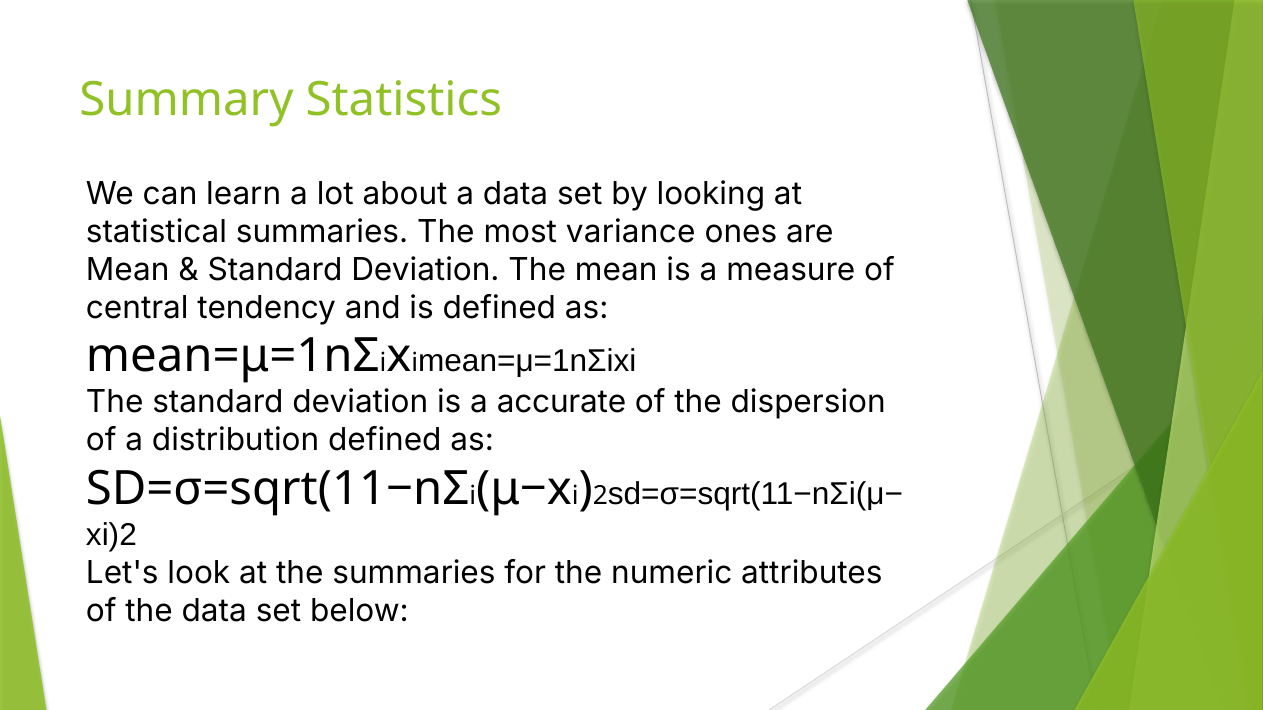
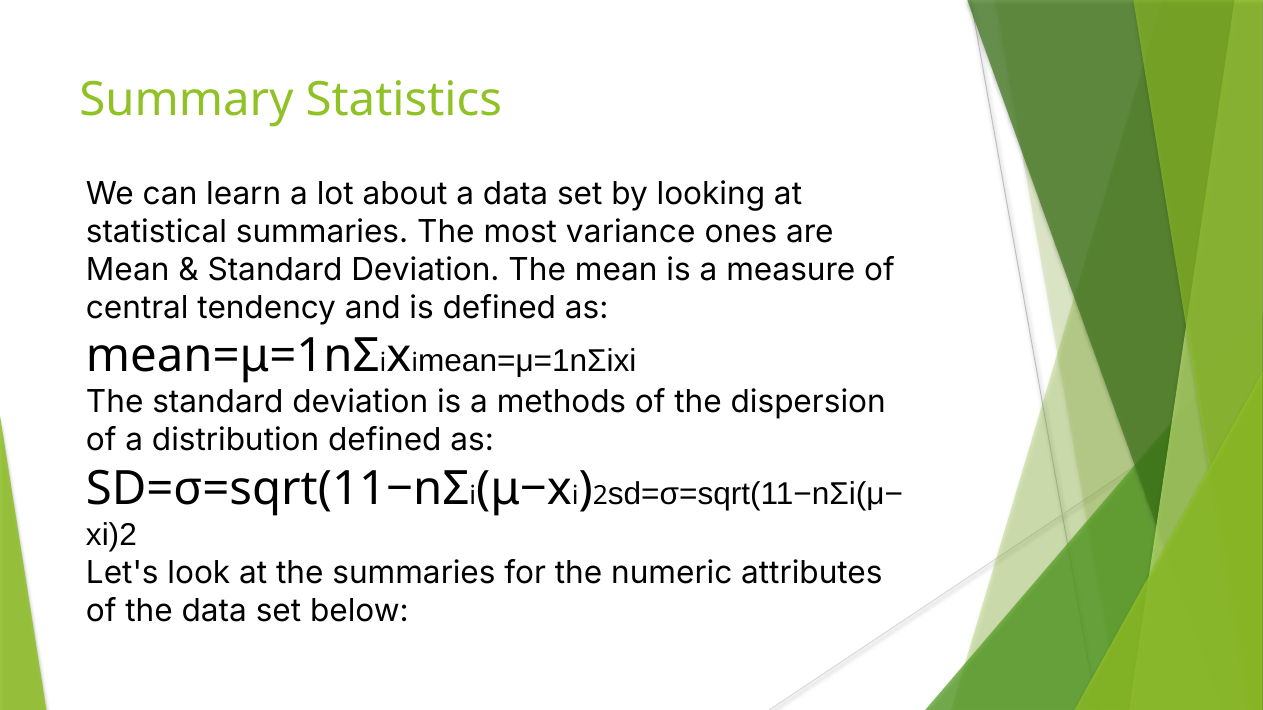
accurate: accurate -> methods
